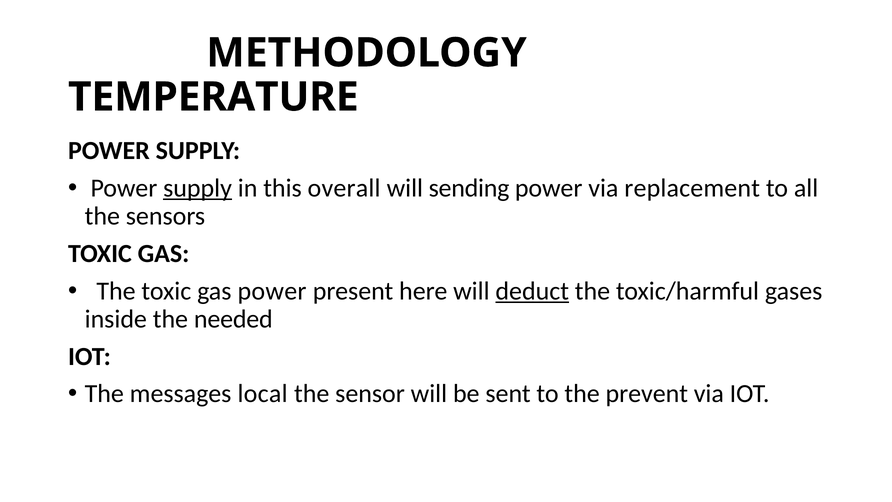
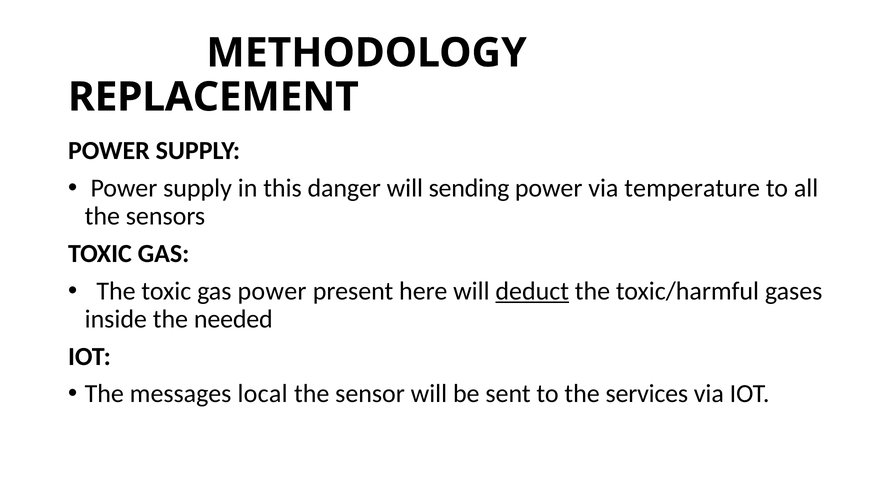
TEMPERATURE: TEMPERATURE -> REPLACEMENT
supply at (198, 188) underline: present -> none
overall: overall -> danger
replacement: replacement -> temperature
prevent: prevent -> services
